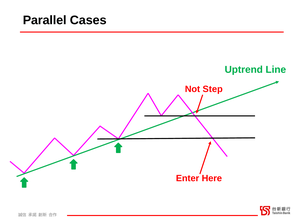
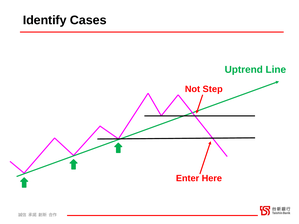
Parallel: Parallel -> Identify
